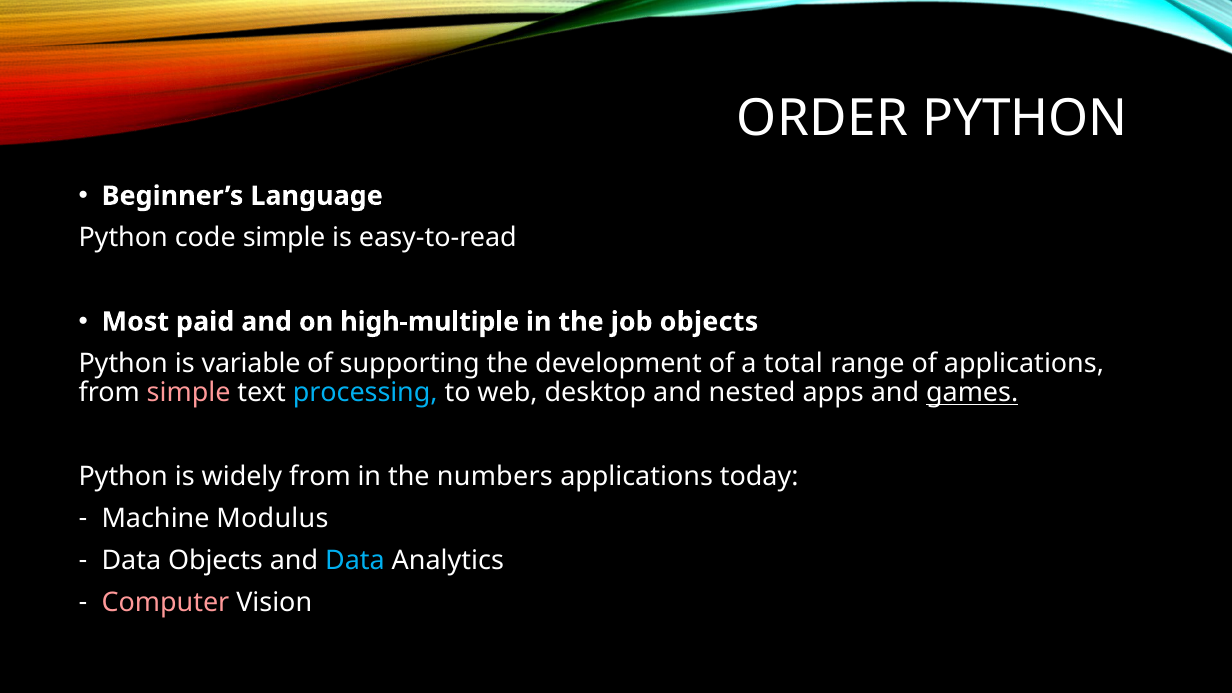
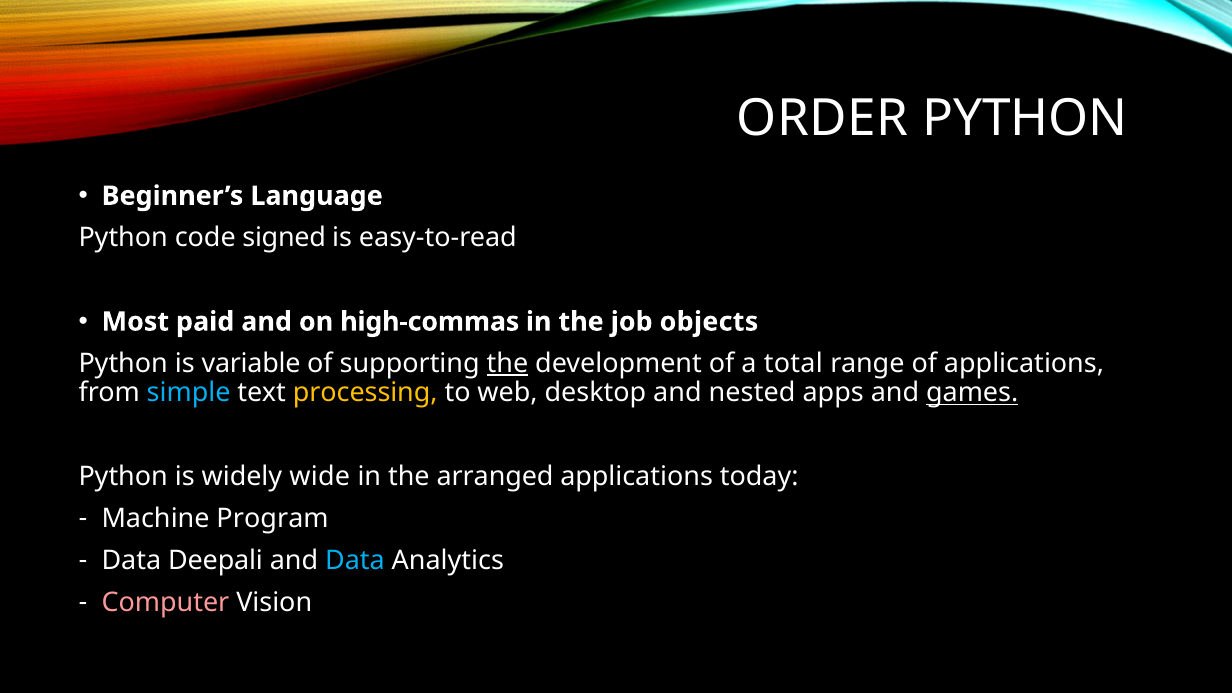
code simple: simple -> signed
high-multiple: high-multiple -> high-commas
the at (507, 364) underline: none -> present
simple at (189, 393) colour: pink -> light blue
processing colour: light blue -> yellow
widely from: from -> wide
numbers: numbers -> arranged
Modulus: Modulus -> Program
Data Objects: Objects -> Deepali
